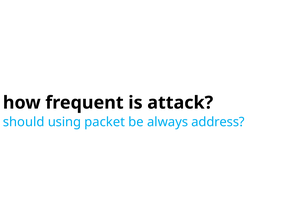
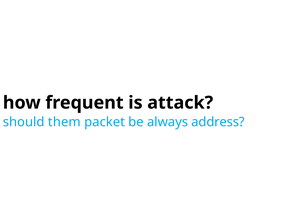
using: using -> them
